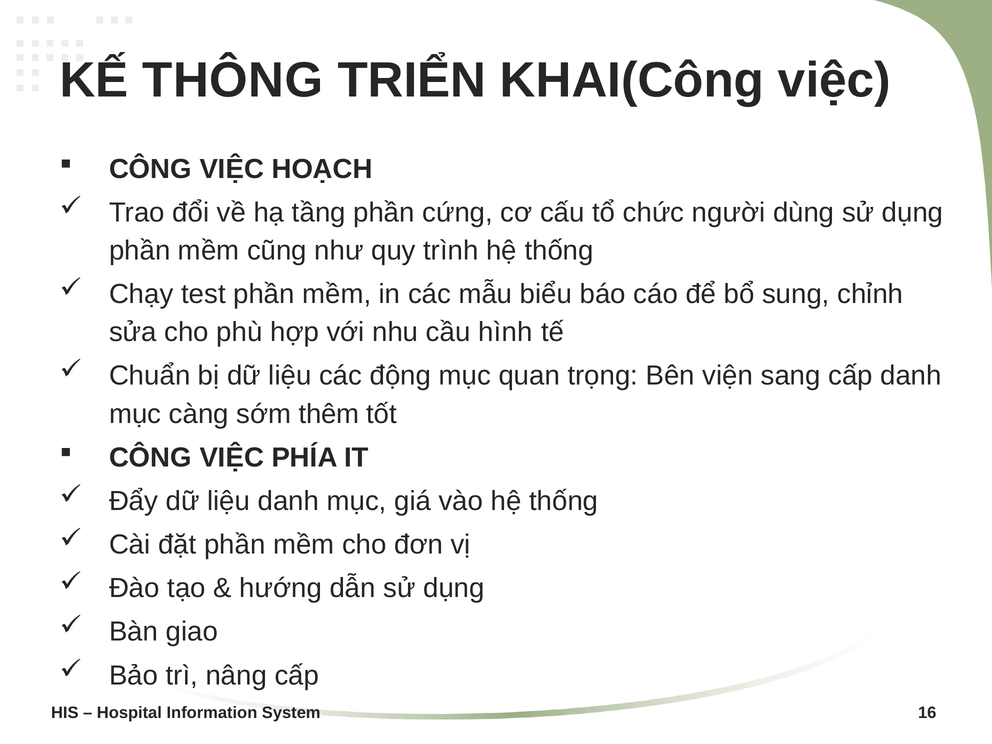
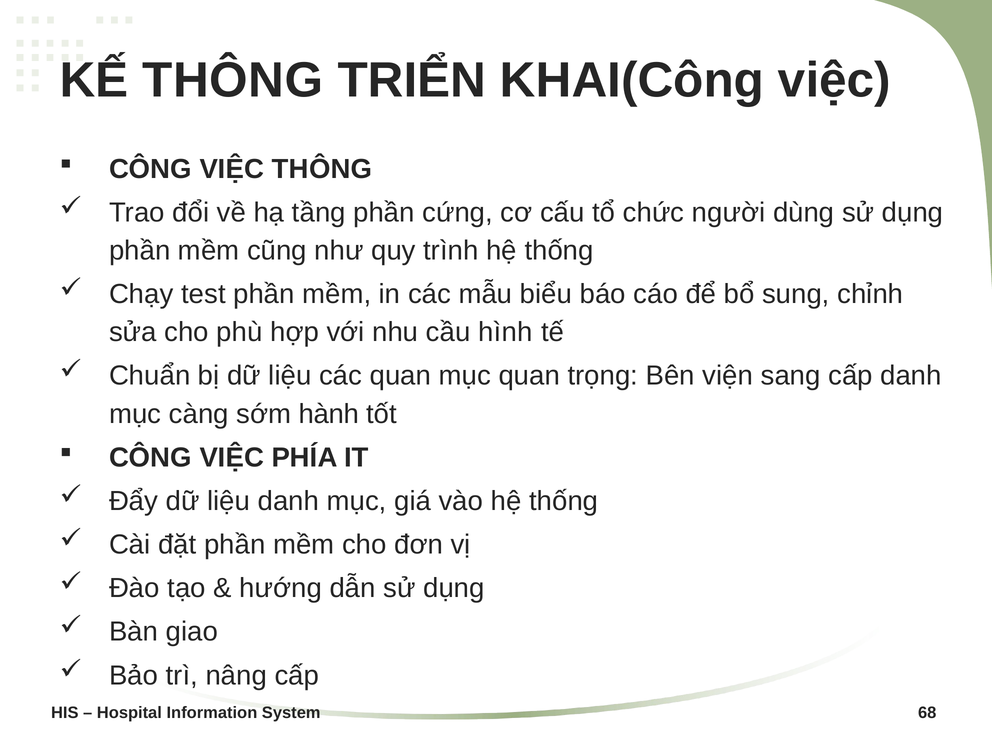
VIỆC HOẠCH: HOẠCH -> THÔNG
các động: động -> quan
thêm: thêm -> hành
16: 16 -> 68
